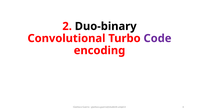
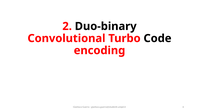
Code colour: purple -> black
